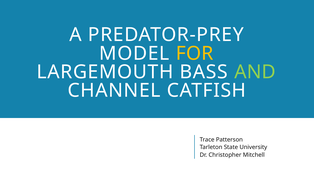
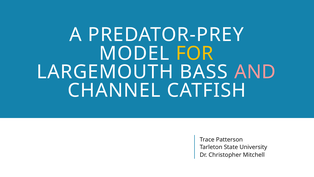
AND colour: light green -> pink
